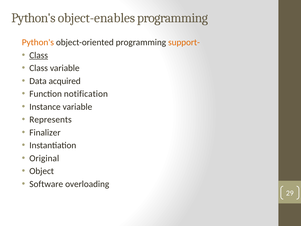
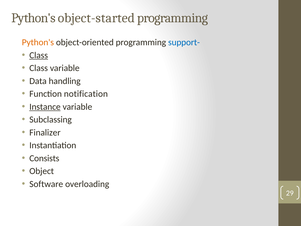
object-enables: object-enables -> object-started
support- colour: orange -> blue
acquired: acquired -> handling
Instance underline: none -> present
Represents: Represents -> Subclassing
Original: Original -> Consists
